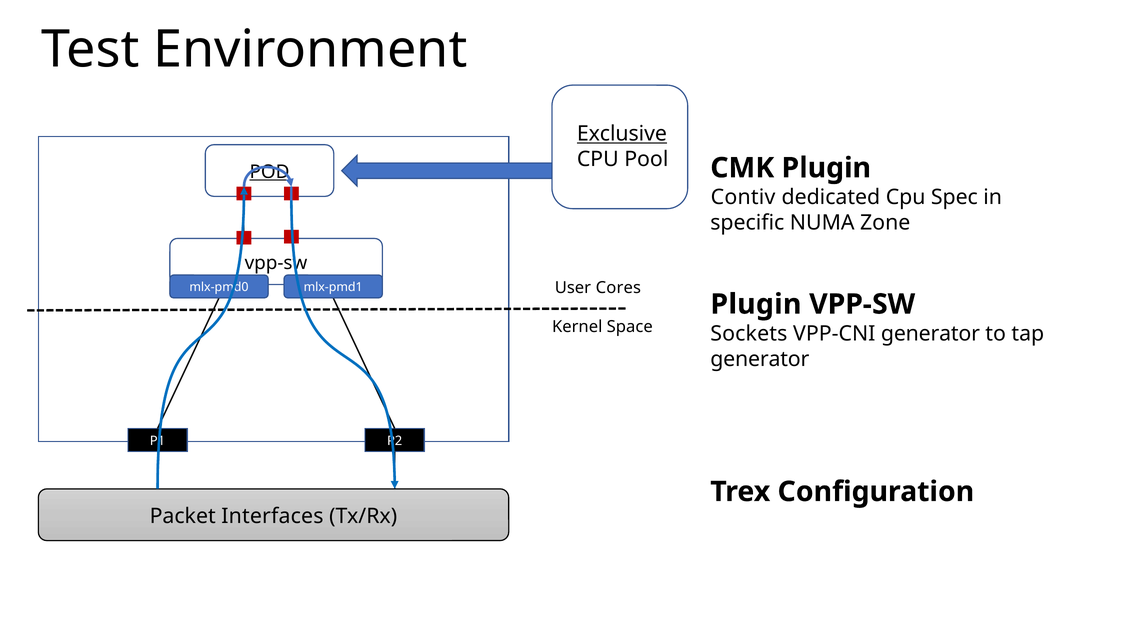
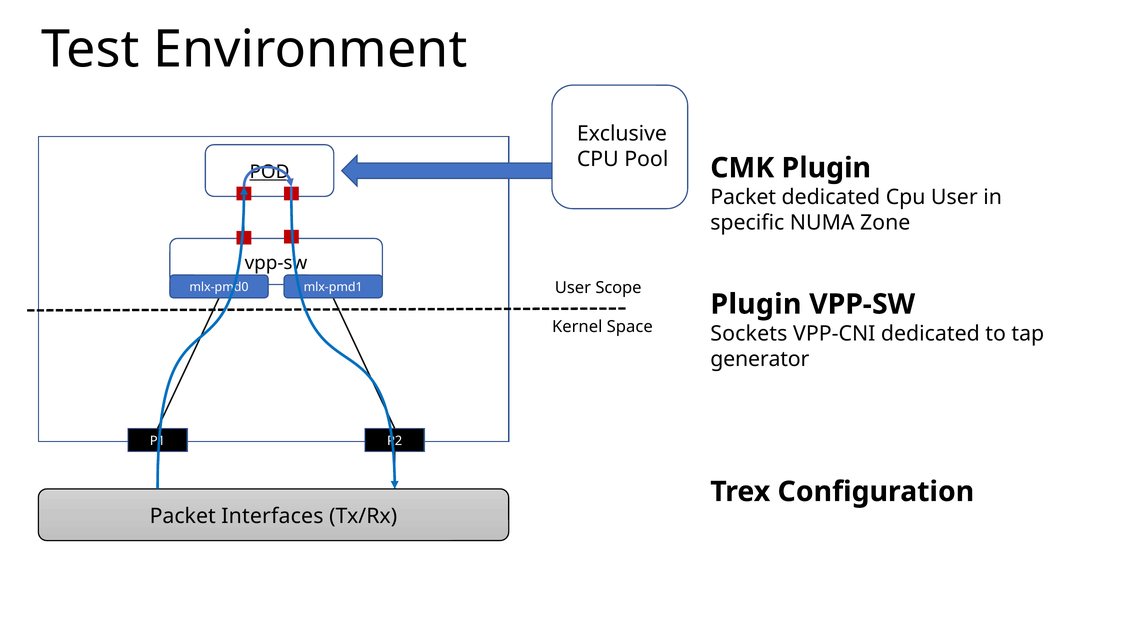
Exclusive underline: present -> none
Contiv at (743, 197): Contiv -> Packet
Cpu Spec: Spec -> User
Cores: Cores -> Scope
VPP-CNI generator: generator -> dedicated
